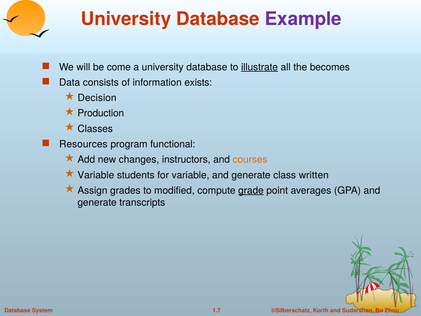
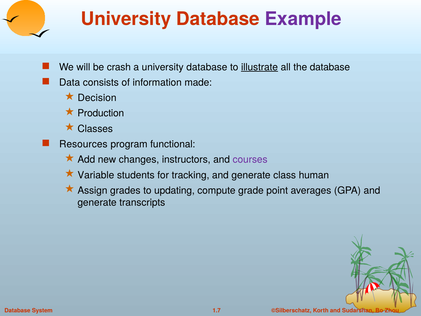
come: come -> crash
the becomes: becomes -> database
exists: exists -> made
courses colour: orange -> purple
for variable: variable -> tracking
written: written -> human
modified: modified -> updating
grade underline: present -> none
